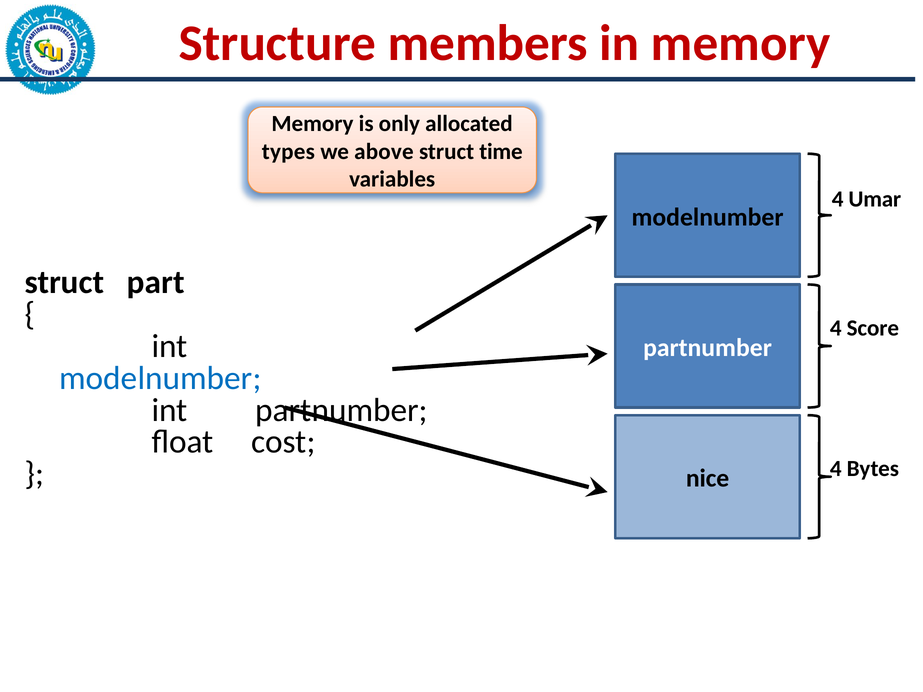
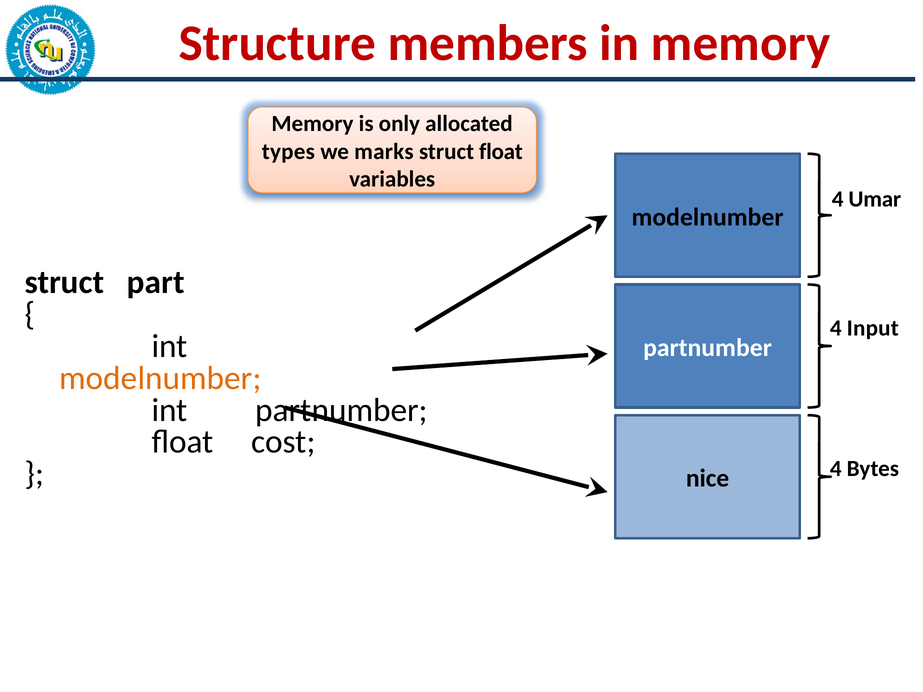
above: above -> marks
struct time: time -> float
Score: Score -> Input
modelnumber at (160, 378) colour: blue -> orange
